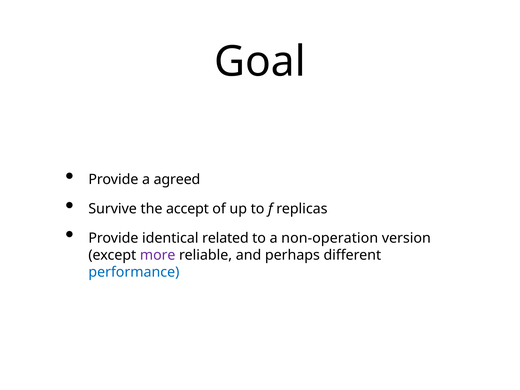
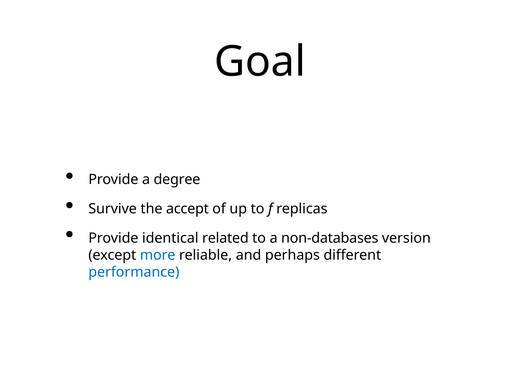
agreed: agreed -> degree
non-operation: non-operation -> non-databases
more colour: purple -> blue
